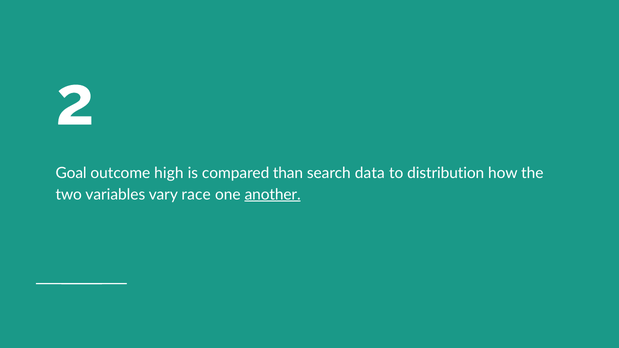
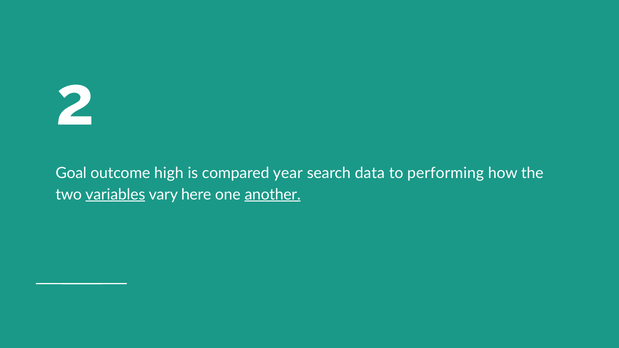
than: than -> year
distribution: distribution -> performing
variables underline: none -> present
race: race -> here
